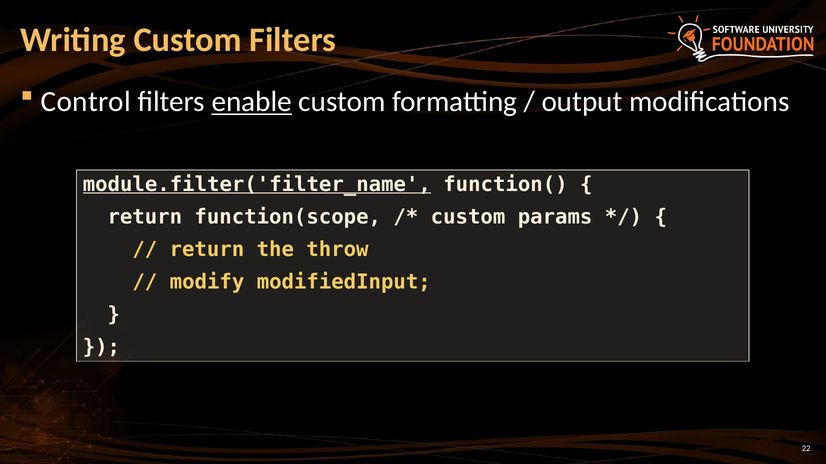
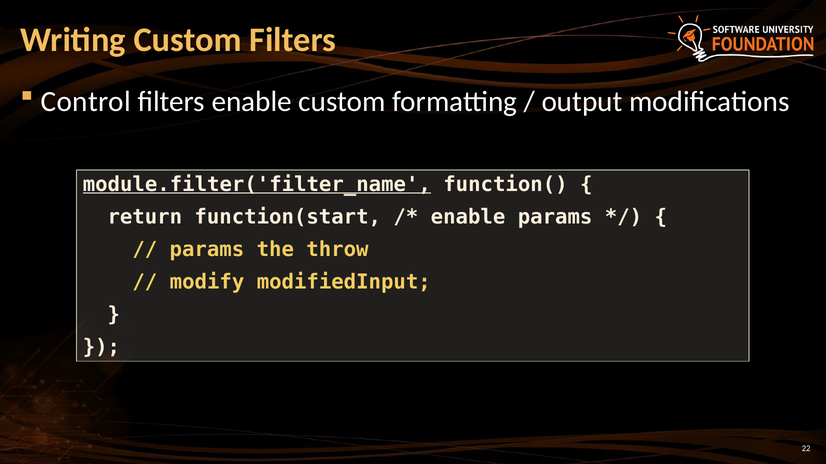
enable at (252, 102) underline: present -> none
function(scope: function(scope -> function(start
custom at (468, 217): custom -> enable
return at (207, 250): return -> params
